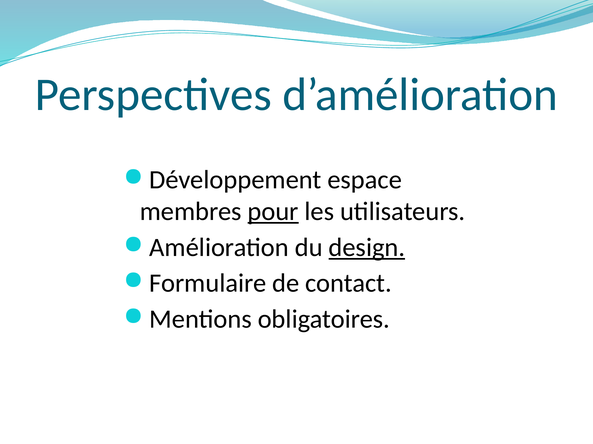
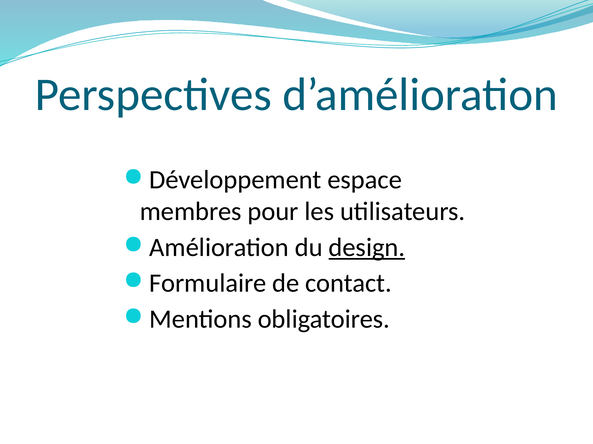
pour underline: present -> none
